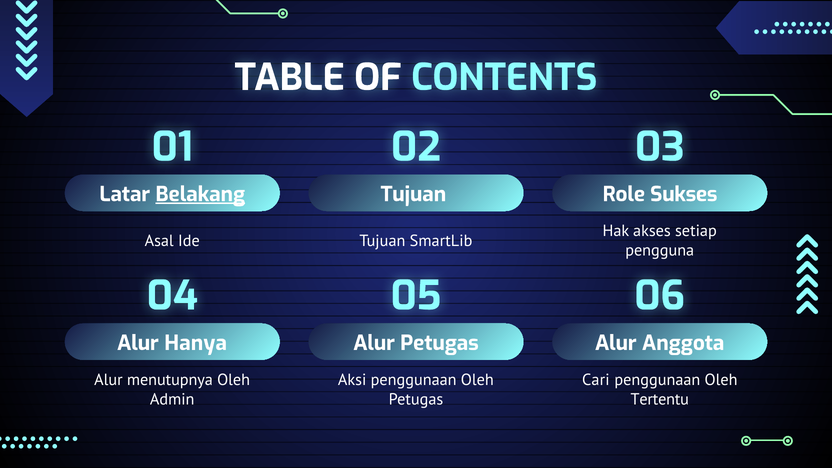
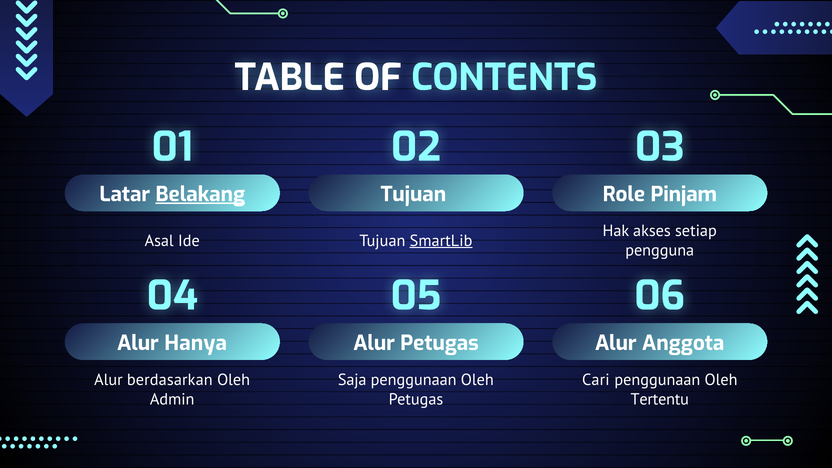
Sukses: Sukses -> Pinjam
SmartLib underline: none -> present
menutupnya: menutupnya -> berdasarkan
Aksi: Aksi -> Saja
